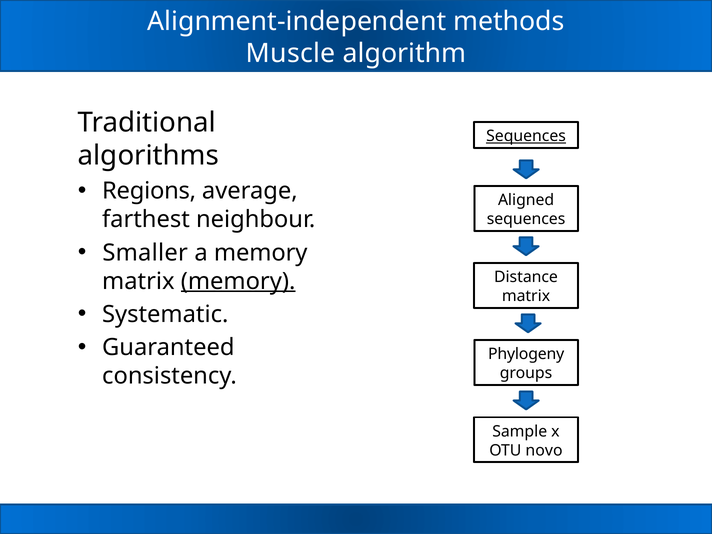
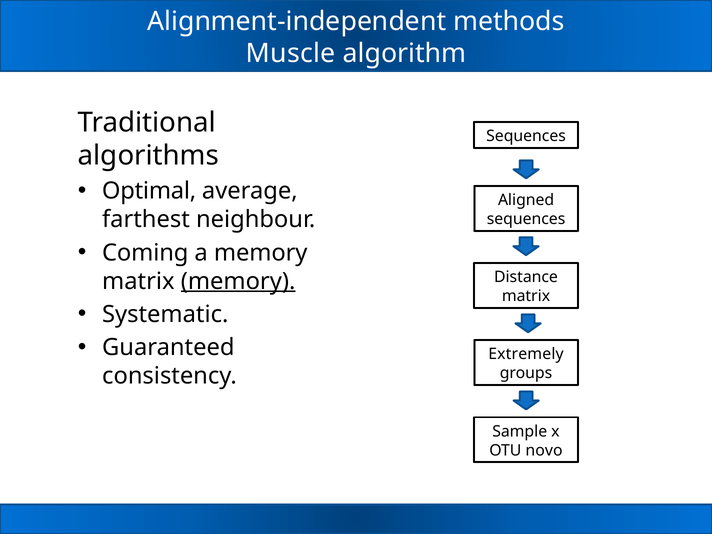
Sequences at (526, 136) underline: present -> none
Regions: Regions -> Optimal
Smaller: Smaller -> Coming
Phylogeny: Phylogeny -> Extremely
